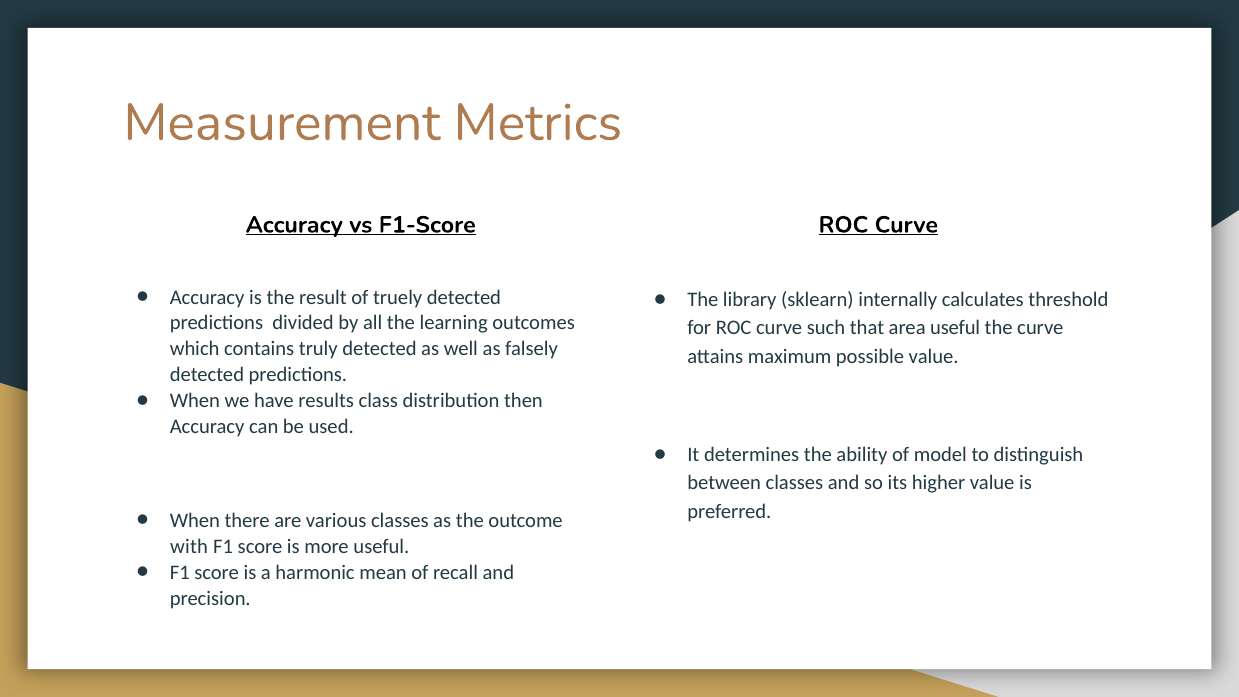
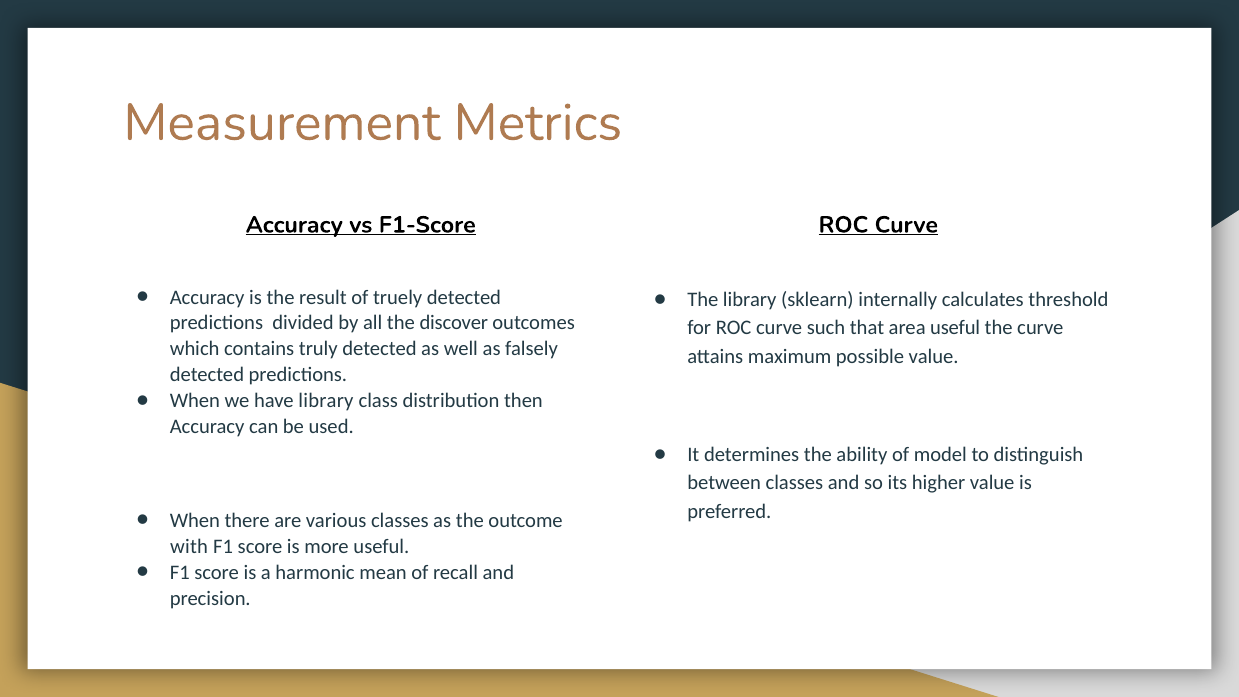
learning: learning -> discover
have results: results -> library
